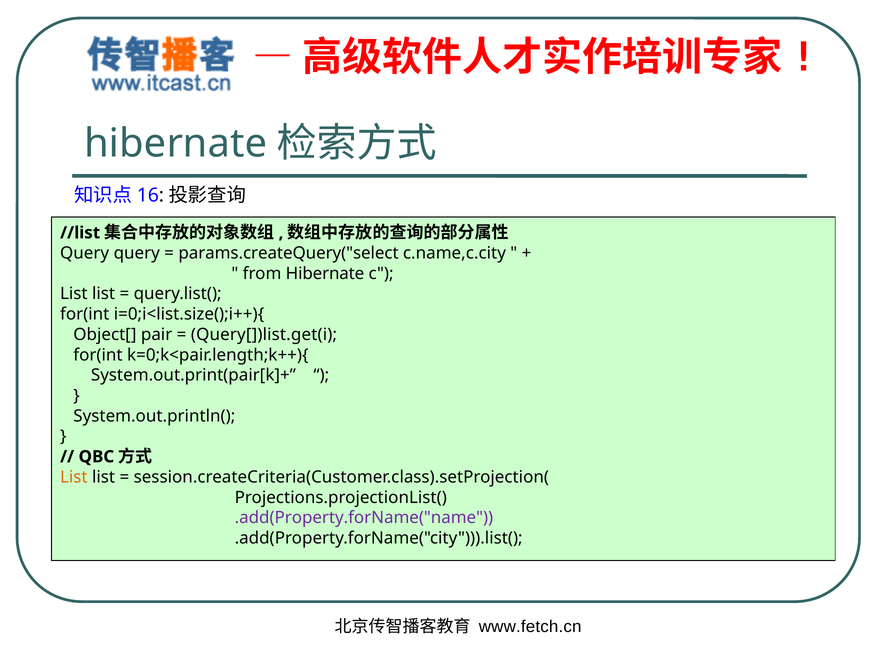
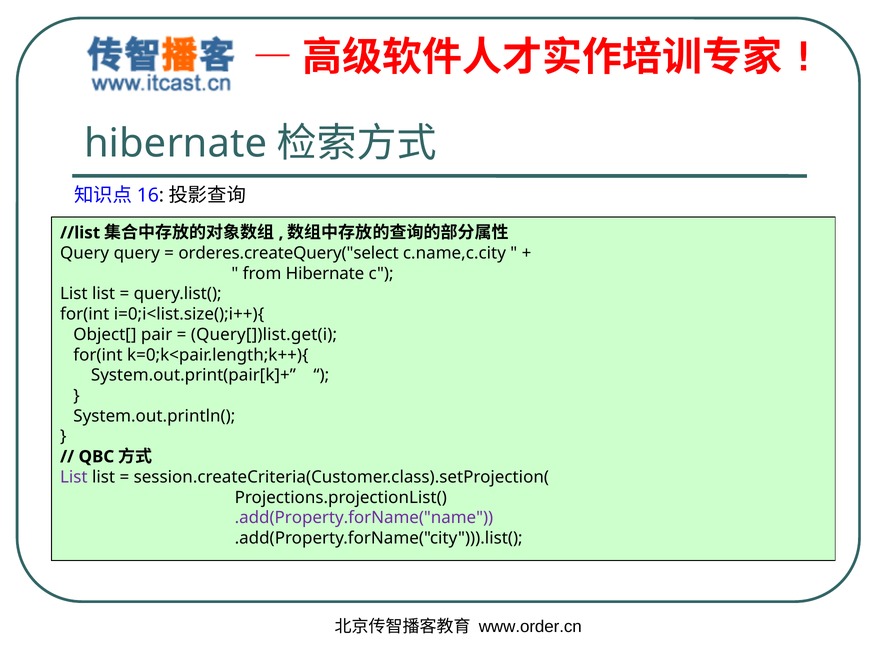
params.createQuery("select: params.createQuery("select -> orderes.createQuery("select
List at (74, 478) colour: orange -> purple
www.fetch.cn: www.fetch.cn -> www.order.cn
